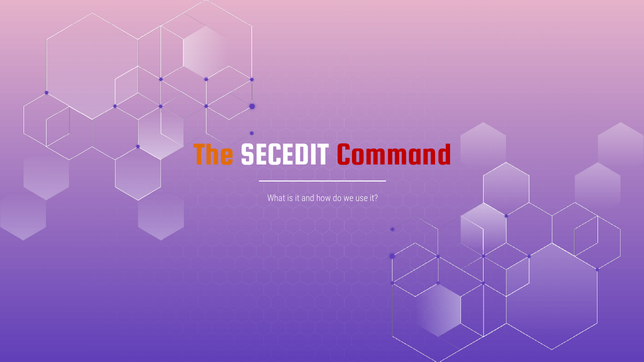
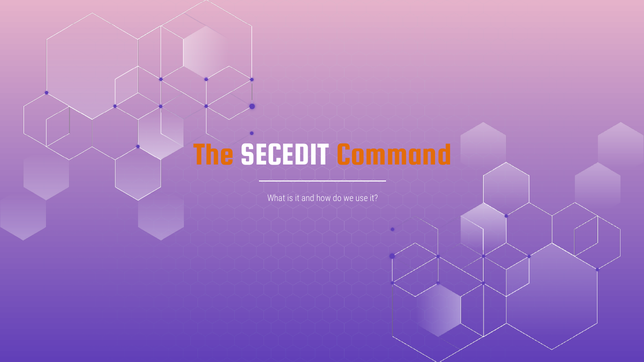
Command colour: red -> orange
